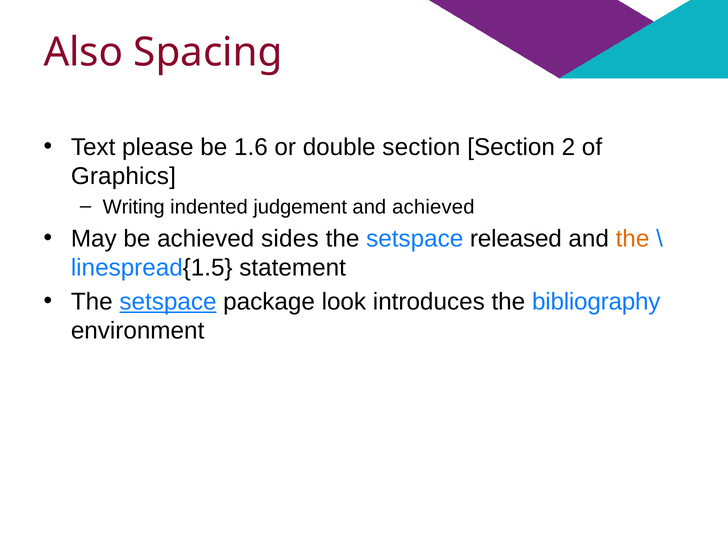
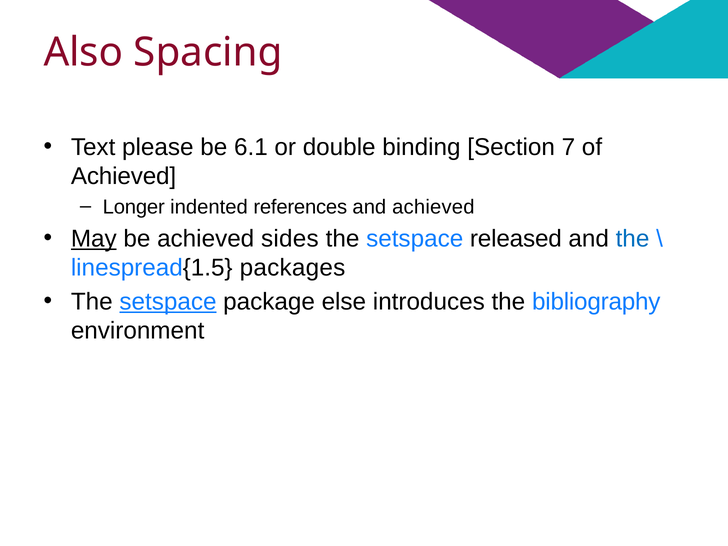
1.6: 1.6 -> 6.1
double section: section -> binding
2: 2 -> 7
Graphics at (123, 176): Graphics -> Achieved
Writing: Writing -> Longer
judgement: judgement -> references
May underline: none -> present
the at (633, 239) colour: orange -> blue
statement: statement -> packages
look: look -> else
